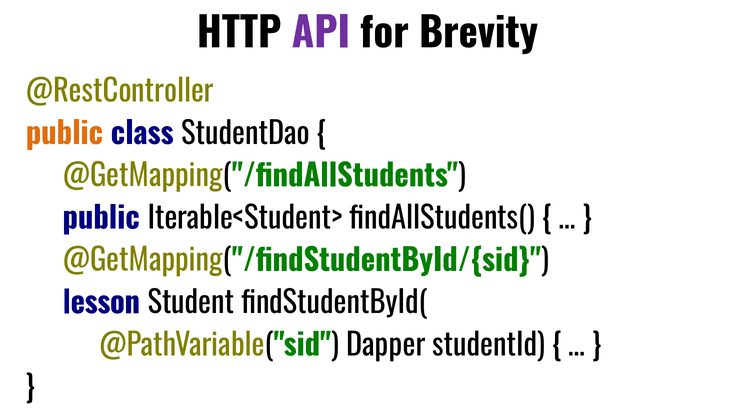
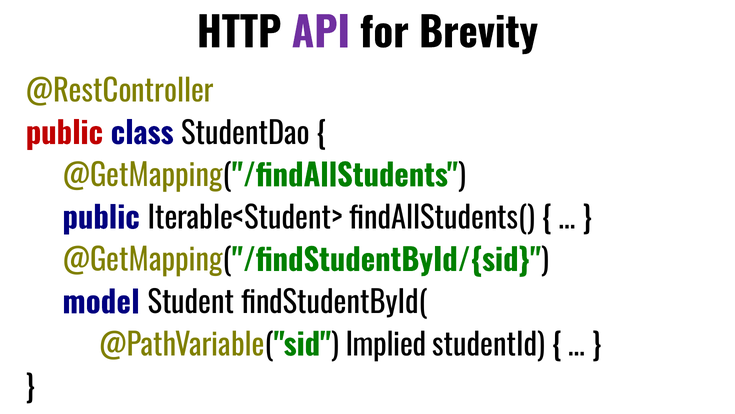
public at (64, 134) colour: orange -> red
lesson: lesson -> model
Dapper: Dapper -> Implied
